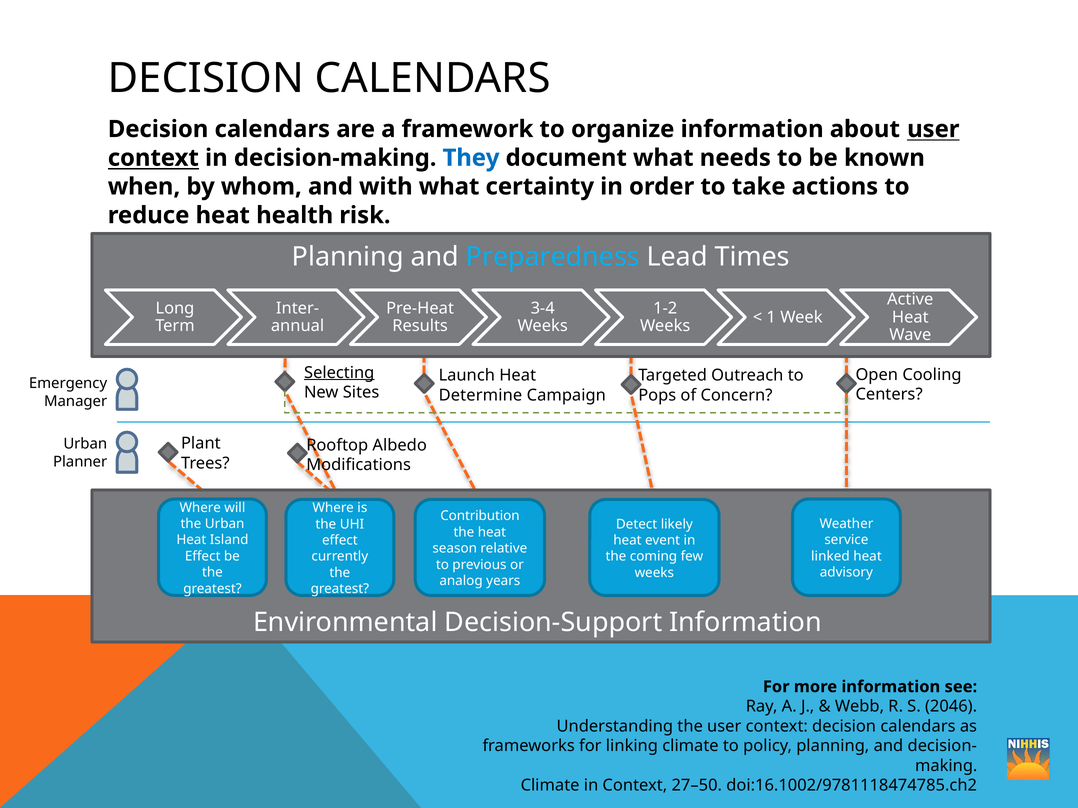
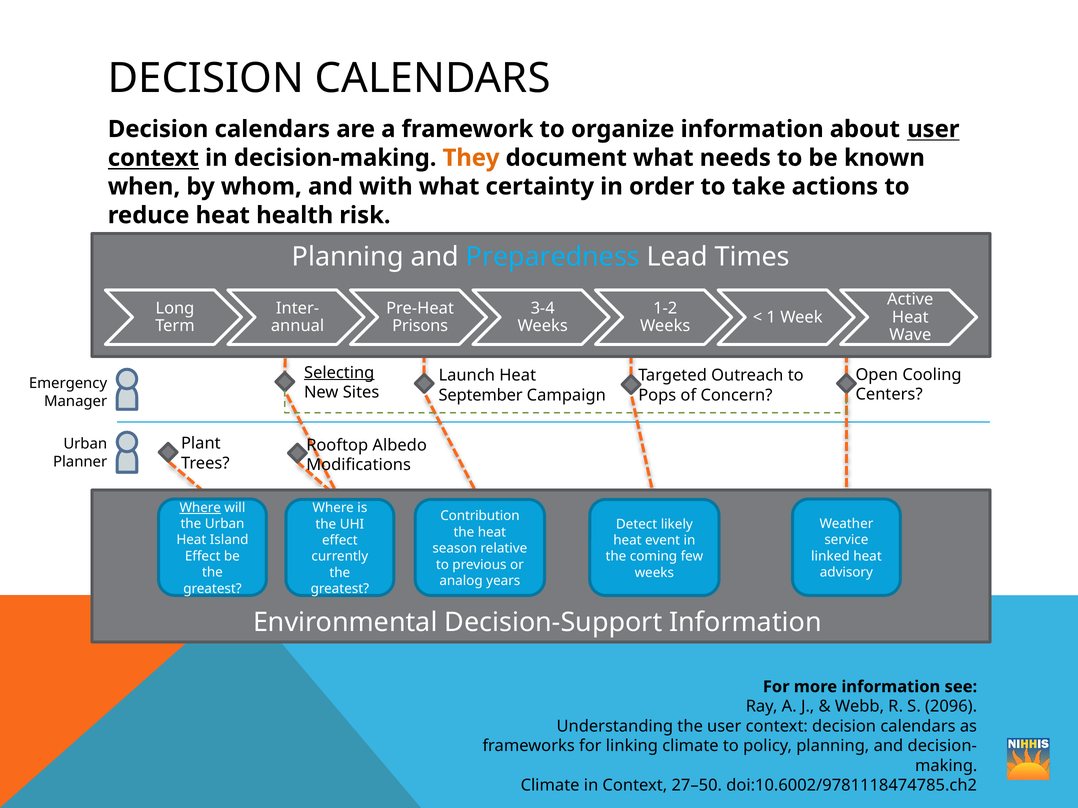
They colour: blue -> orange
Results: Results -> Prisons
Determine: Determine -> September
Where at (200, 508) underline: none -> present
2046: 2046 -> 2096
doi:16.1002/9781118474785.ch2: doi:16.1002/9781118474785.ch2 -> doi:10.6002/9781118474785.ch2
